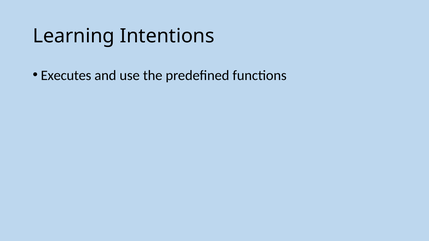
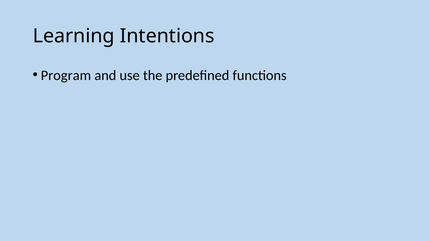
Executes: Executes -> Program
